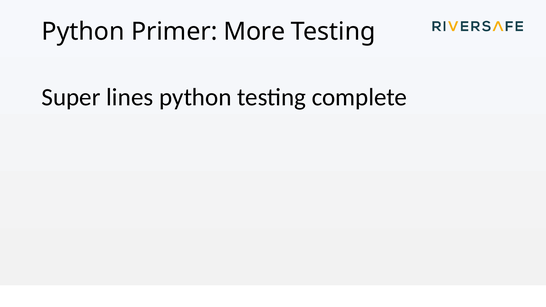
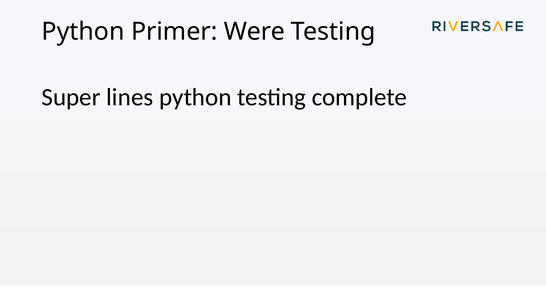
More: More -> Were
